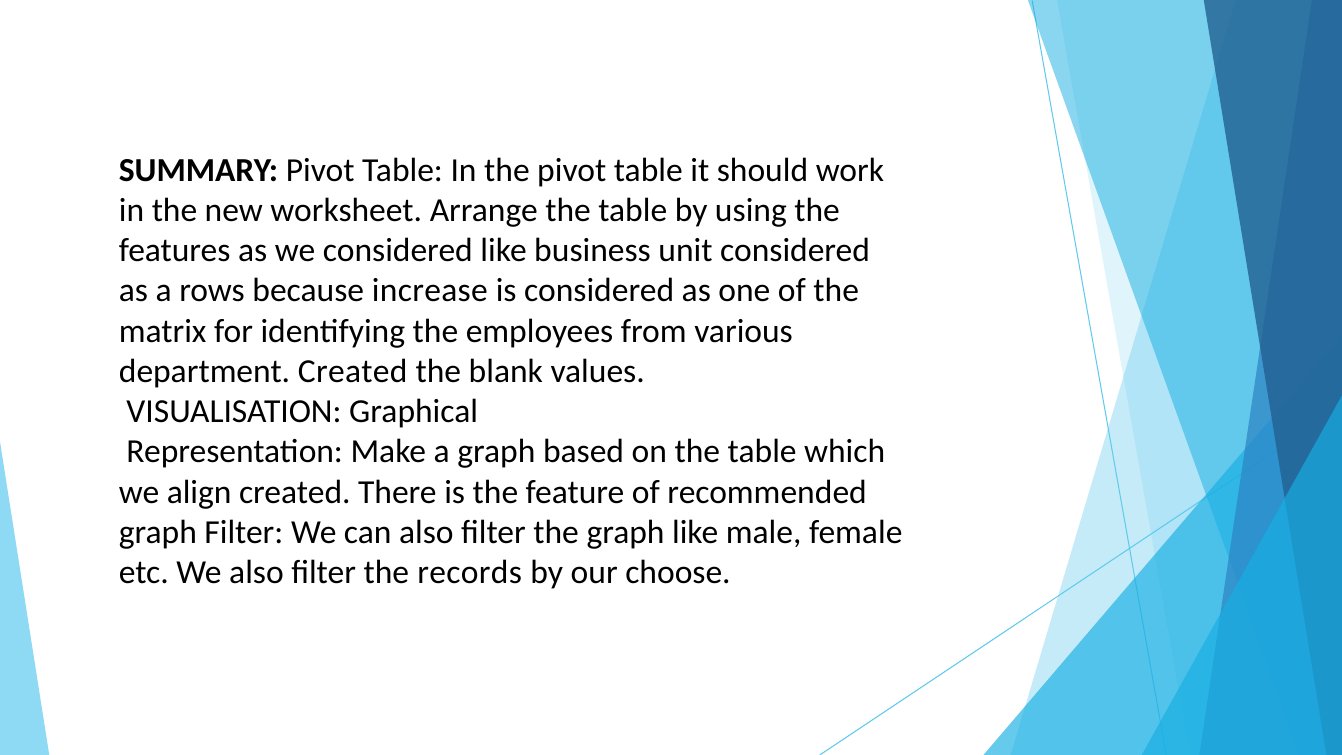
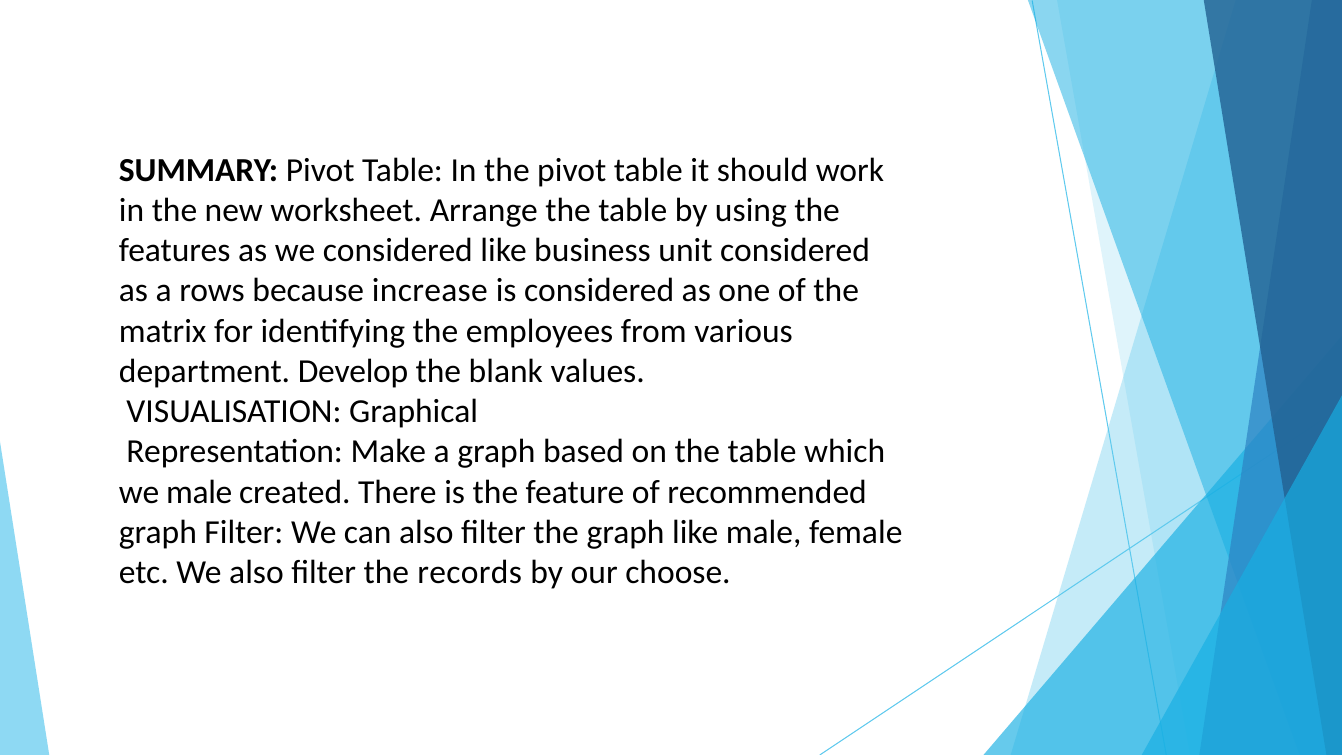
department Created: Created -> Develop
we align: align -> male
